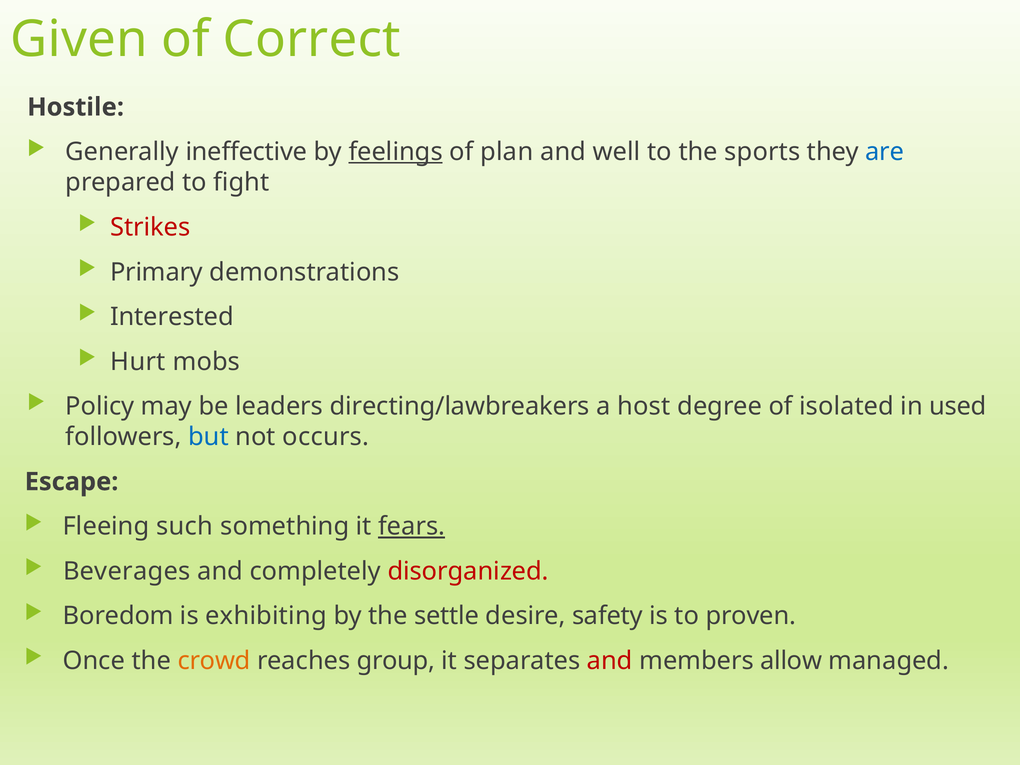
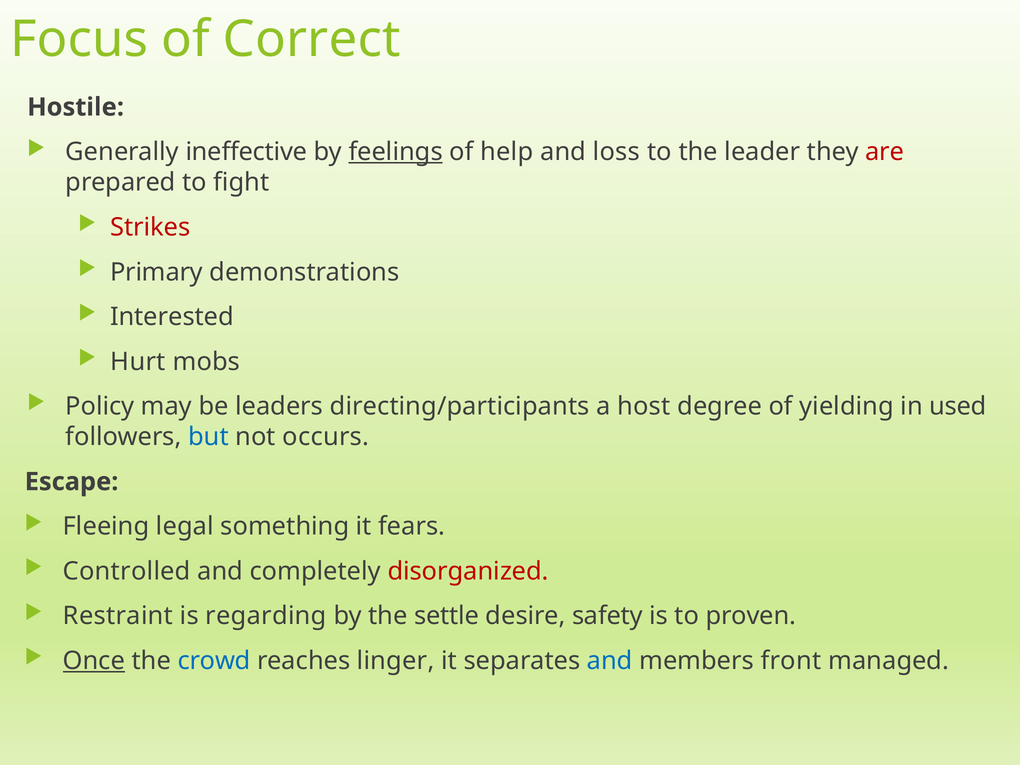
Given: Given -> Focus
plan: plan -> help
well: well -> loss
sports: sports -> leader
are colour: blue -> red
directing/lawbreakers: directing/lawbreakers -> directing/participants
isolated: isolated -> yielding
such: such -> legal
fears underline: present -> none
Beverages: Beverages -> Controlled
Boredom: Boredom -> Restraint
exhibiting: exhibiting -> regarding
Once underline: none -> present
crowd colour: orange -> blue
group: group -> linger
and at (610, 661) colour: red -> blue
allow: allow -> front
